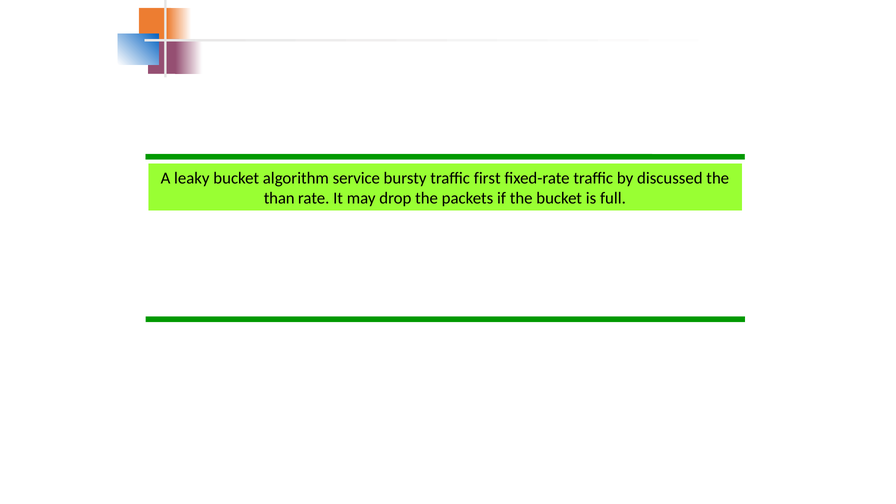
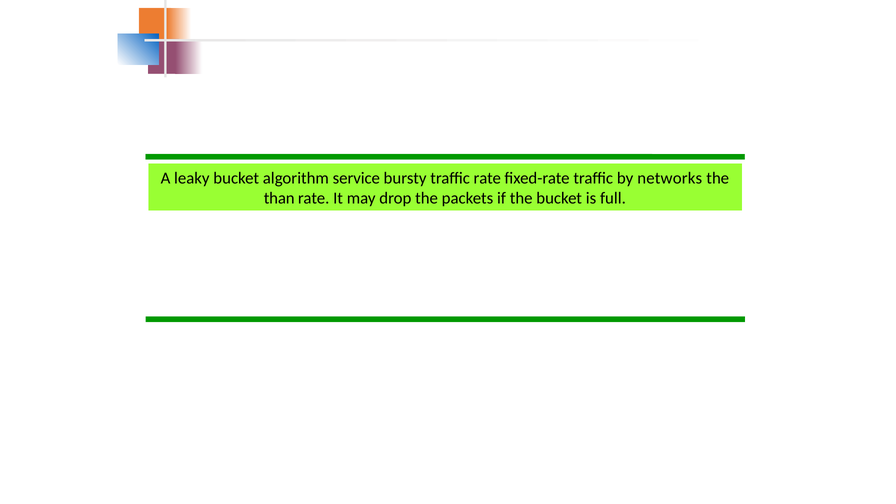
traffic first: first -> rate
discussed: discussed -> networks
